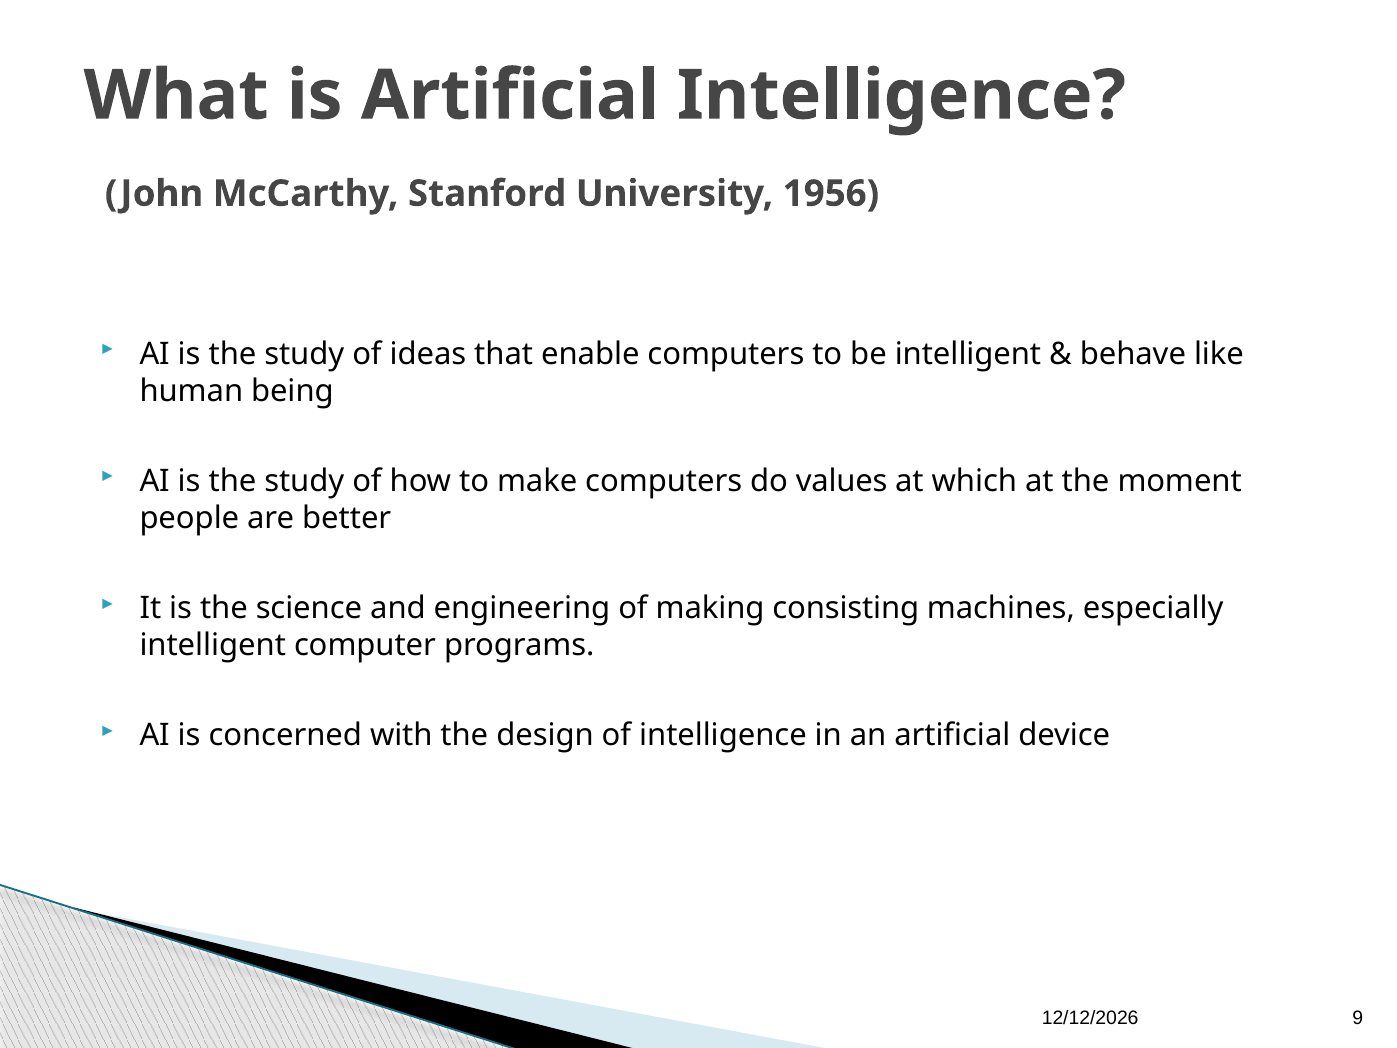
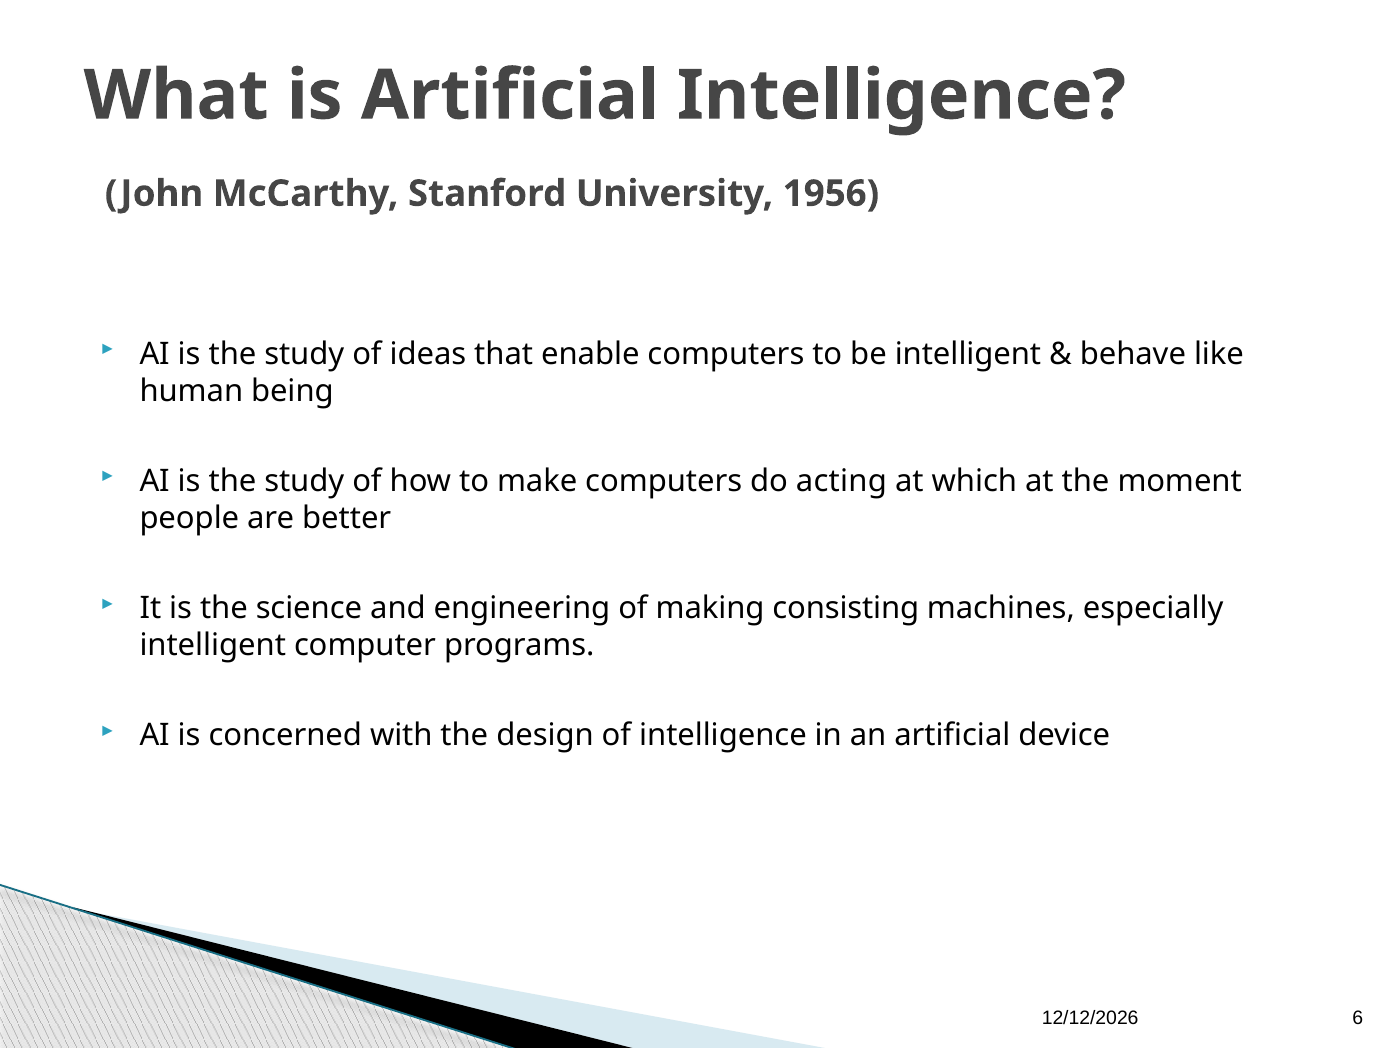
values: values -> acting
9: 9 -> 6
